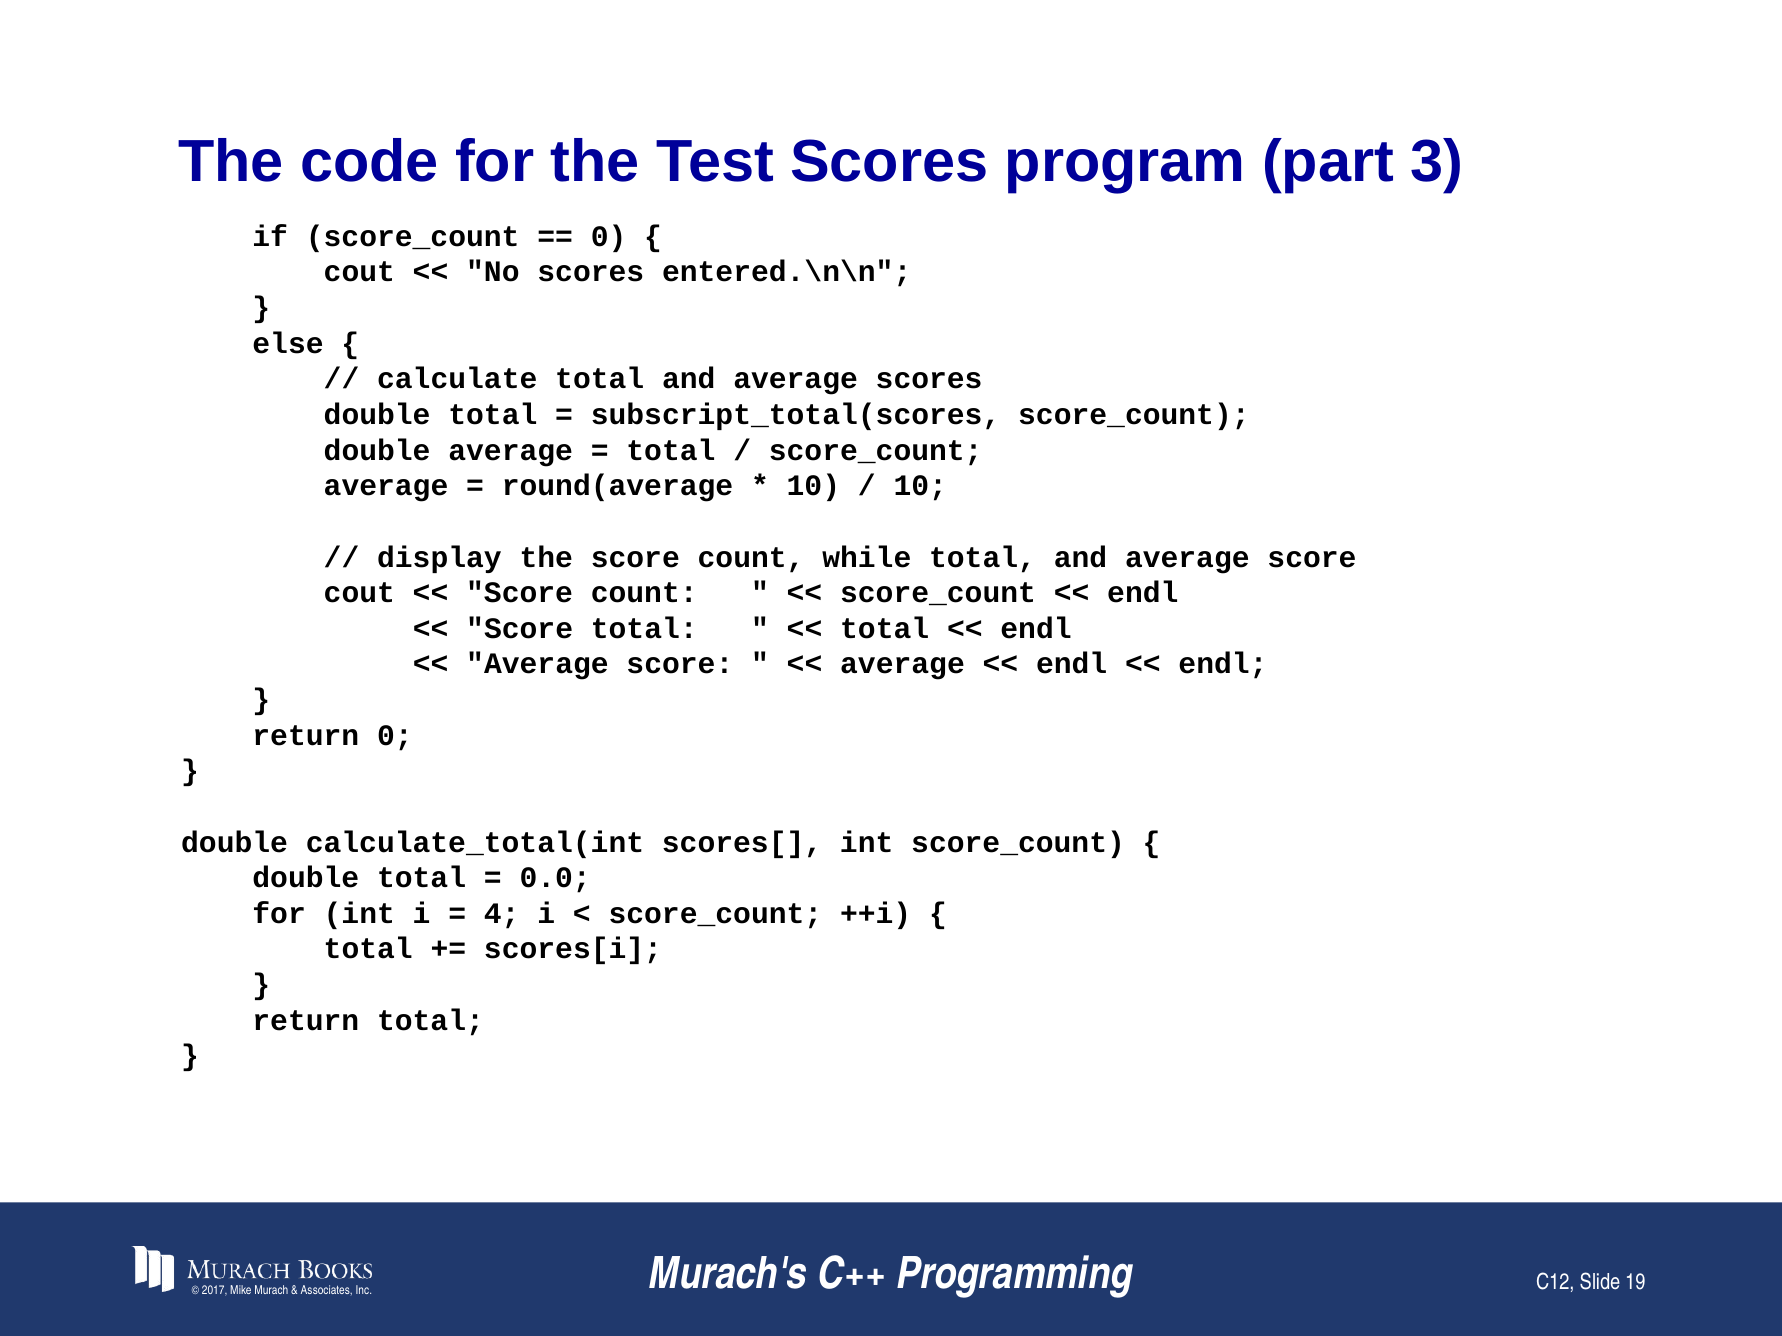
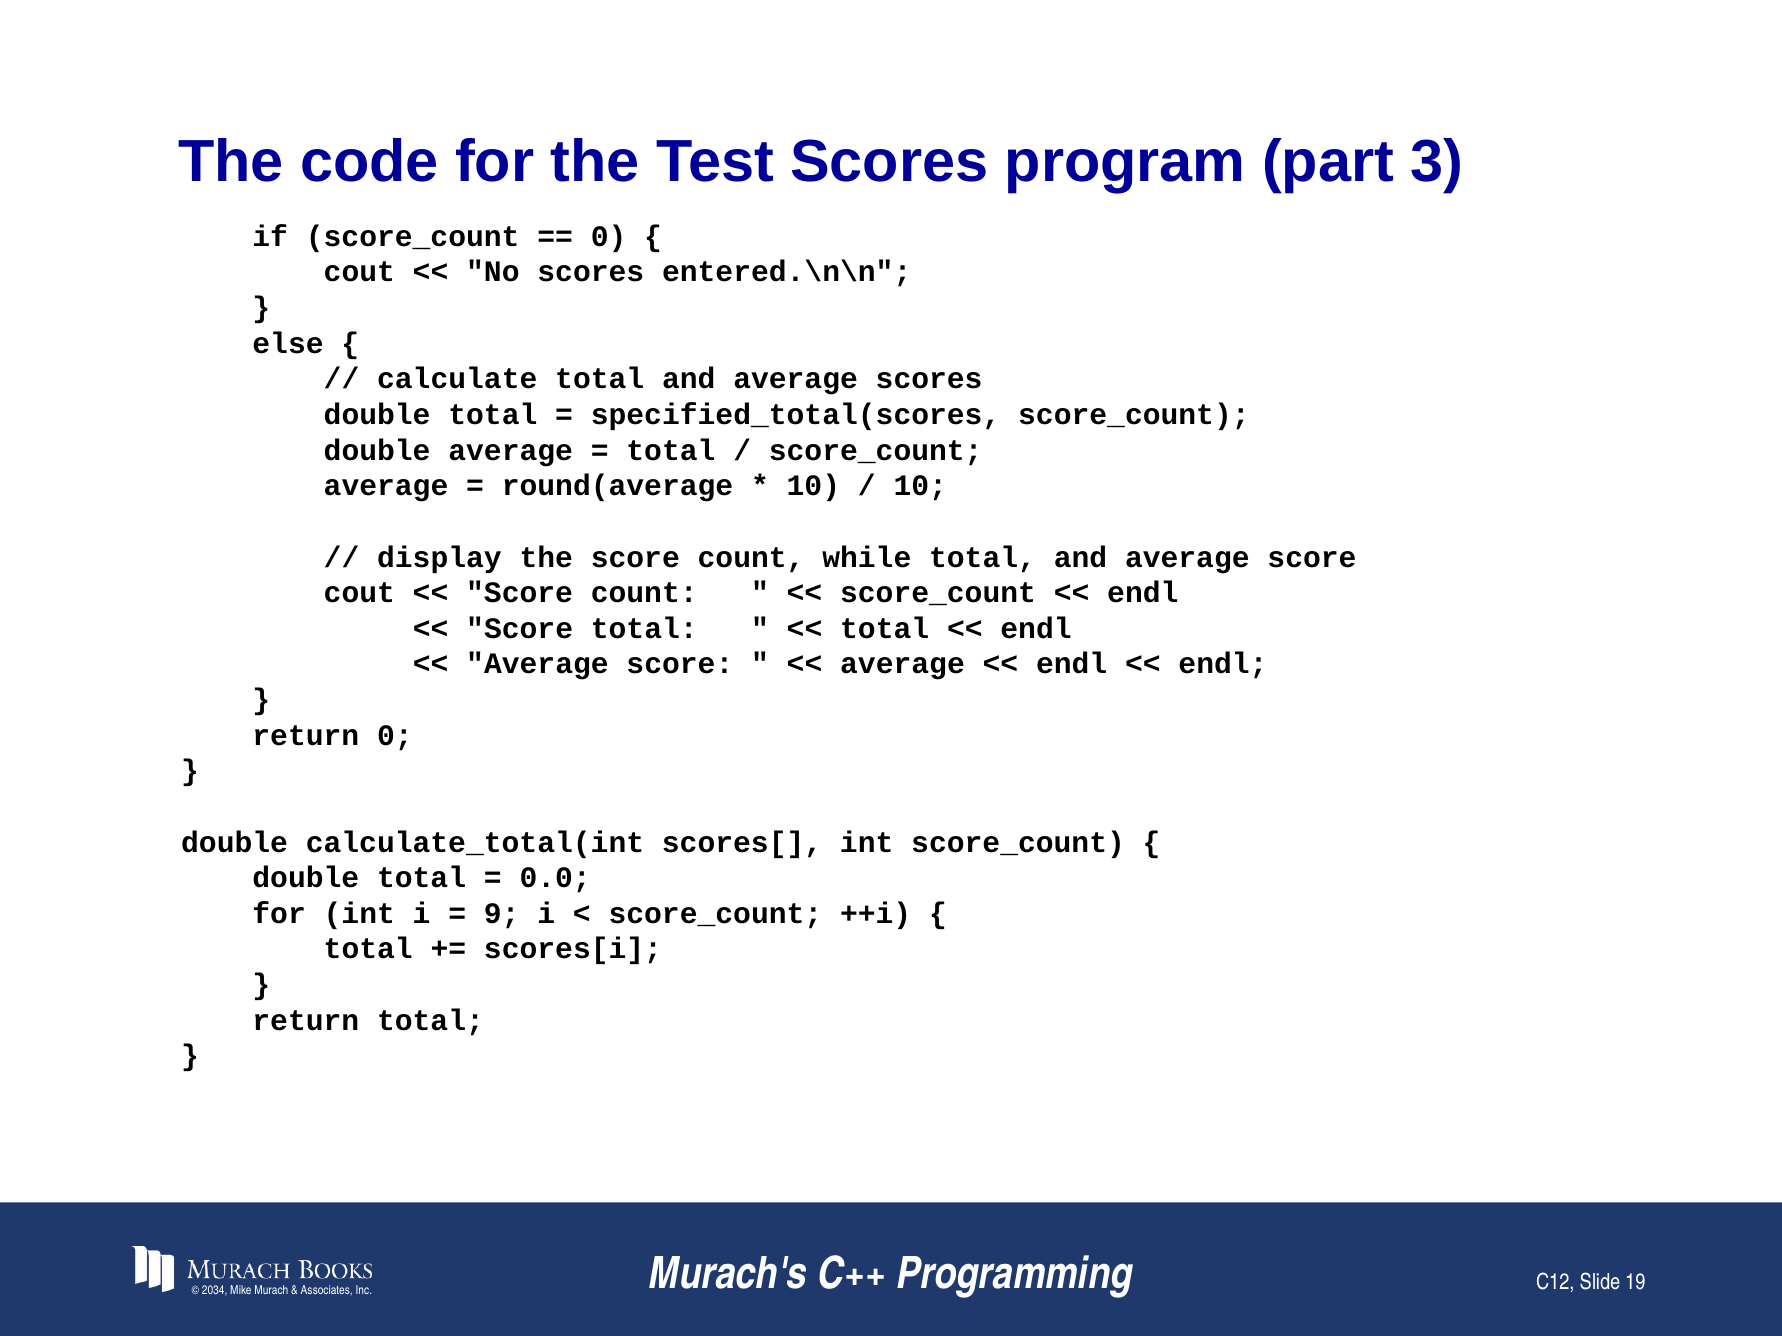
subscript_total(scores: subscript_total(scores -> specified_total(scores
4: 4 -> 9
2017: 2017 -> 2034
